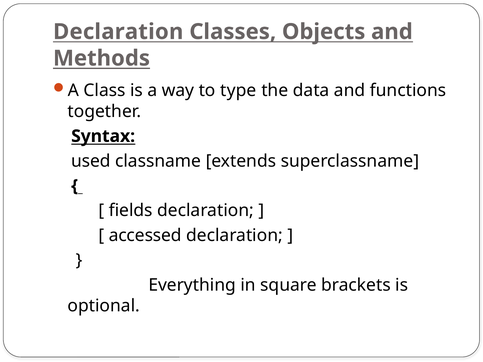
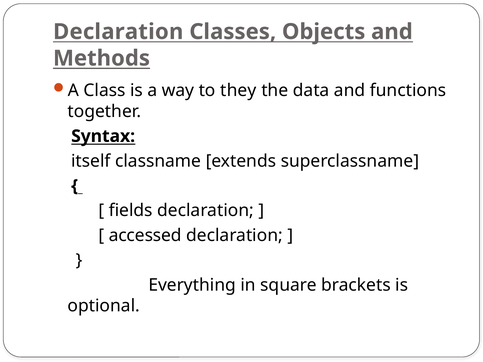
type: type -> they
used: used -> itself
